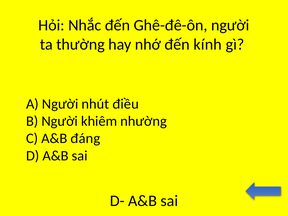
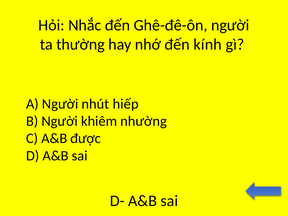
điều: điều -> hiếp
đáng: đáng -> được
